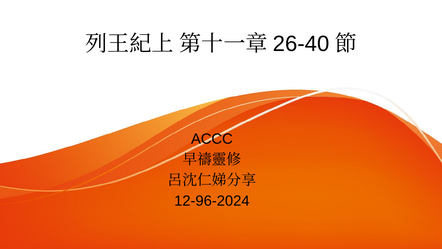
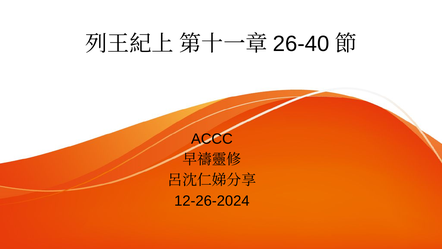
12-96-2024: 12-96-2024 -> 12-26-2024
